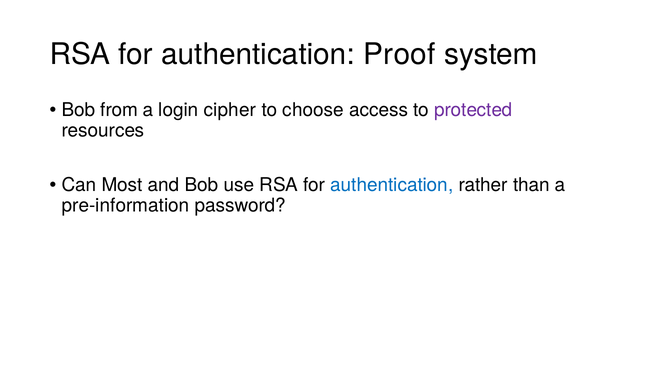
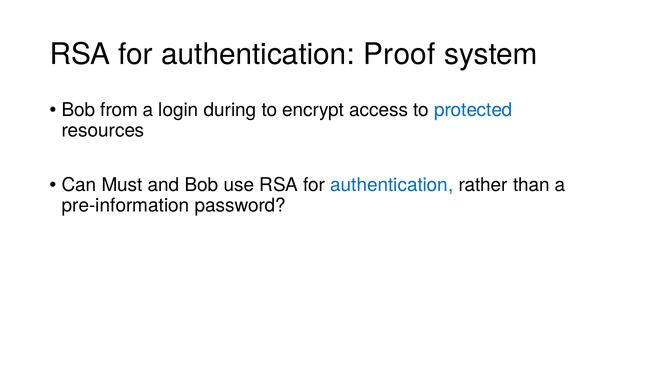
cipher: cipher -> during
choose: choose -> encrypt
protected colour: purple -> blue
Most: Most -> Must
